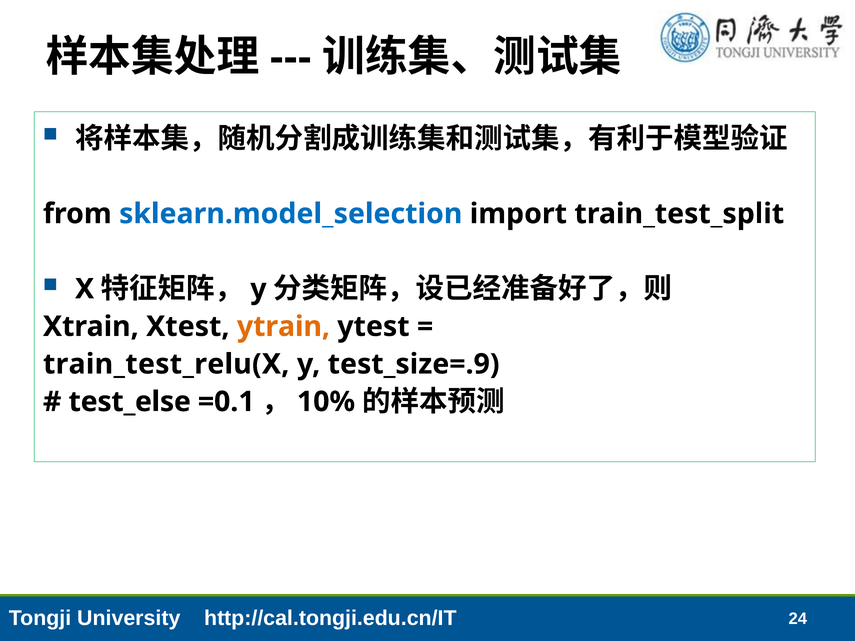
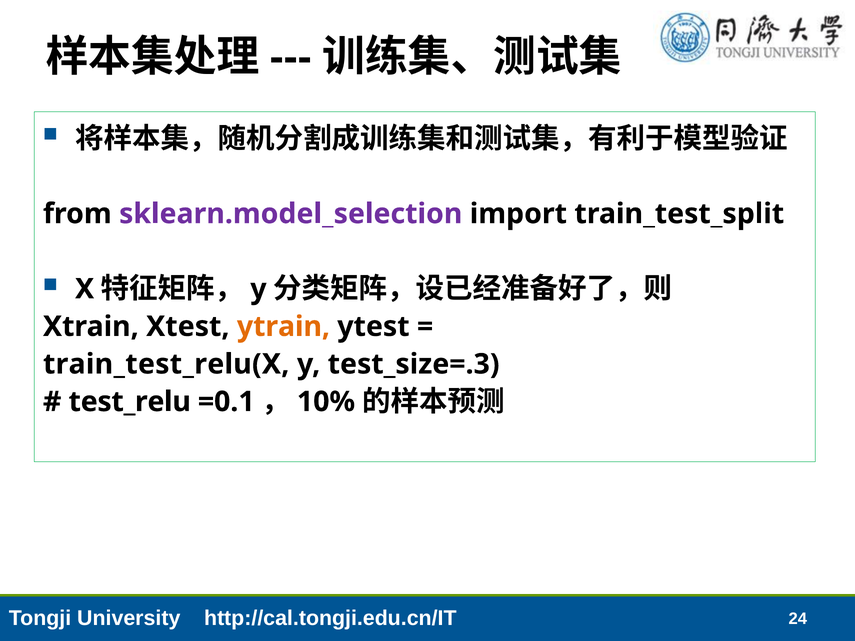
sklearn.model_selection colour: blue -> purple
test_size=.9: test_size=.9 -> test_size=.3
test_else: test_else -> test_relu
